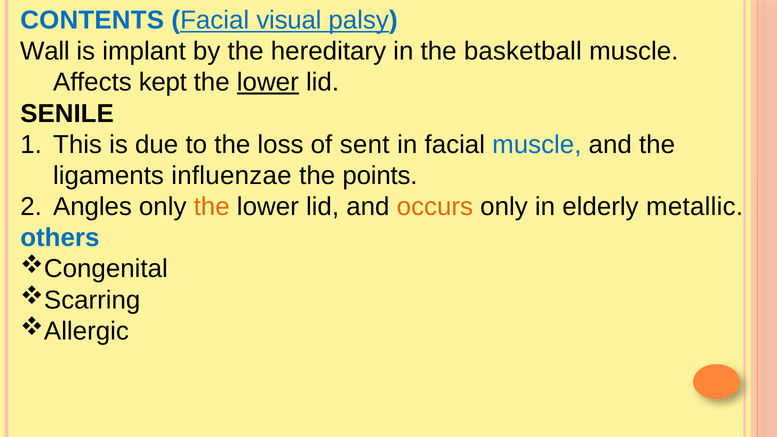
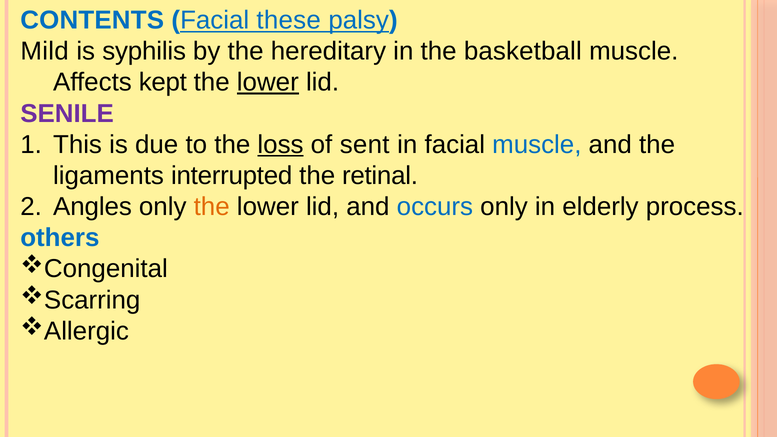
visual: visual -> these
Wall: Wall -> Mild
implant: implant -> syphilis
SENILE colour: black -> purple
loss underline: none -> present
influenzae: influenzae -> interrupted
points: points -> retinal
occurs colour: orange -> blue
metallic: metallic -> process
